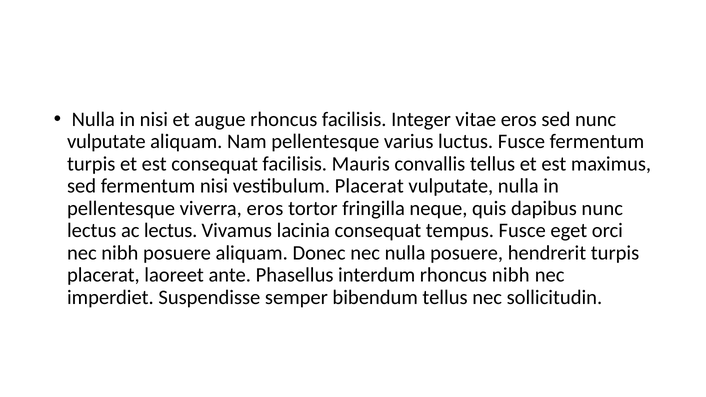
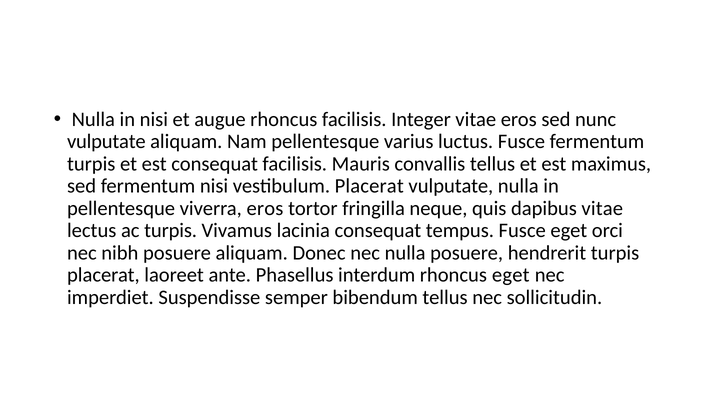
dapibus nunc: nunc -> vitae
ac lectus: lectus -> turpis
rhoncus nibh: nibh -> eget
